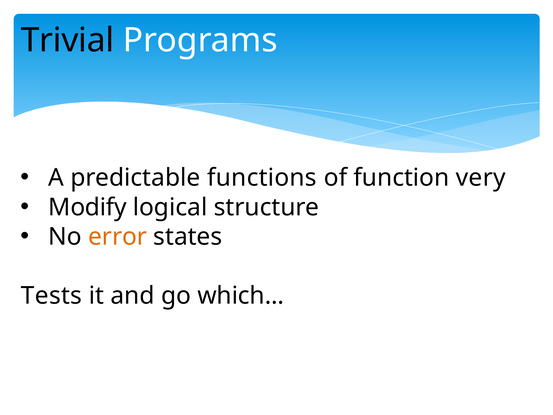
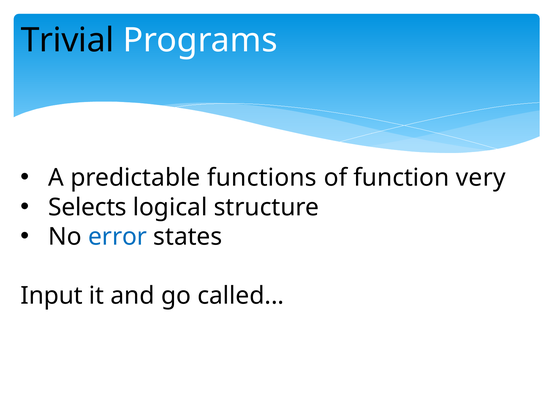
Modify: Modify -> Selects
error colour: orange -> blue
Tests: Tests -> Input
which: which -> called
